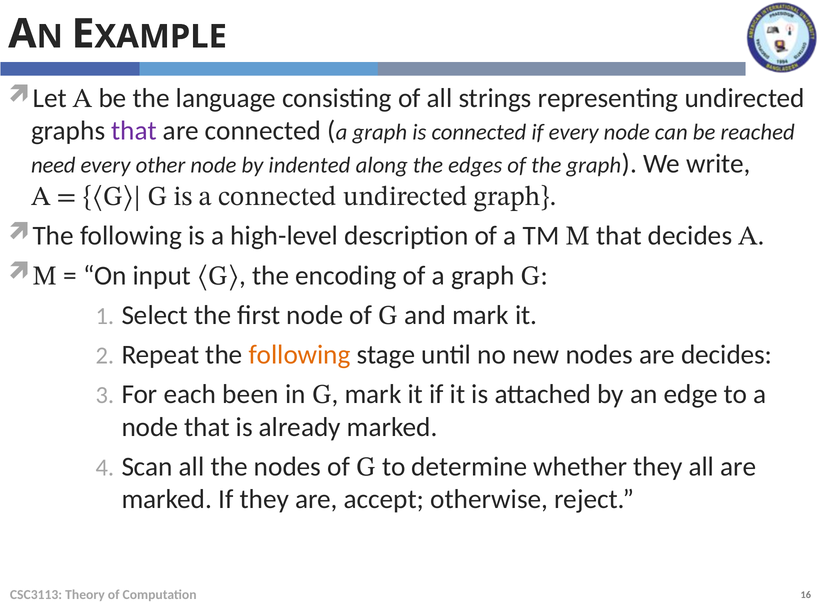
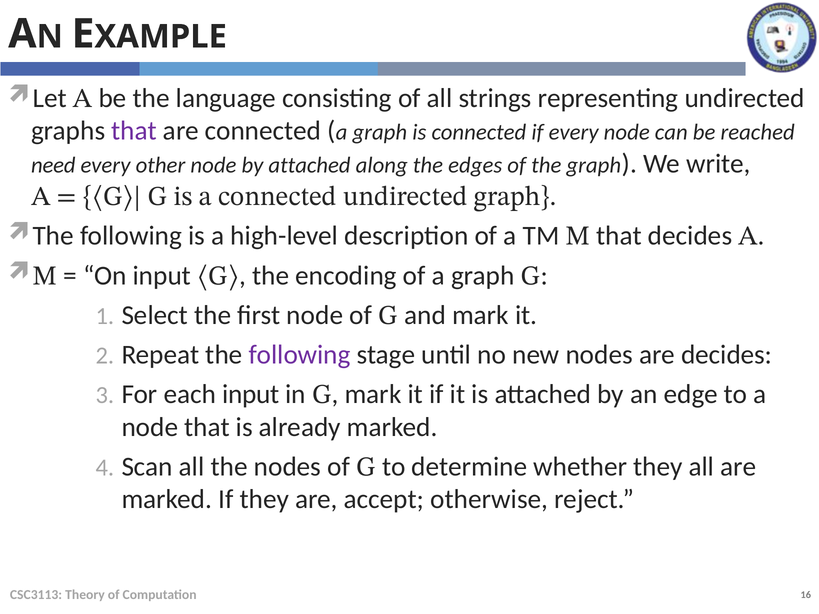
by indented: indented -> attached
following at (300, 355) colour: orange -> purple
each been: been -> input
